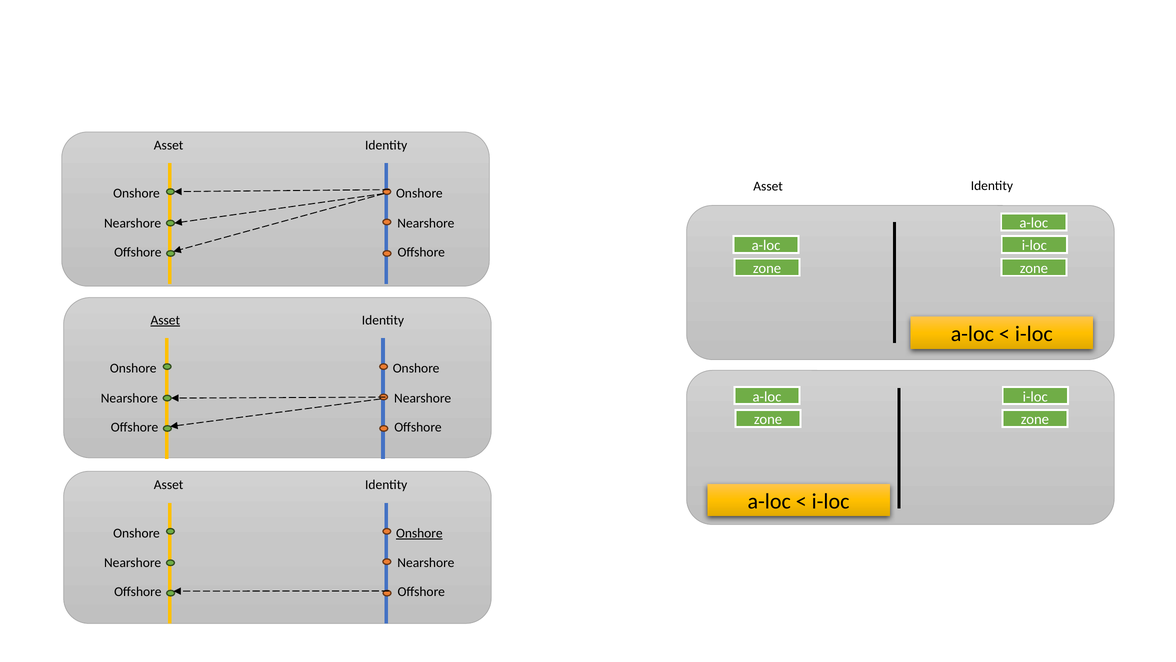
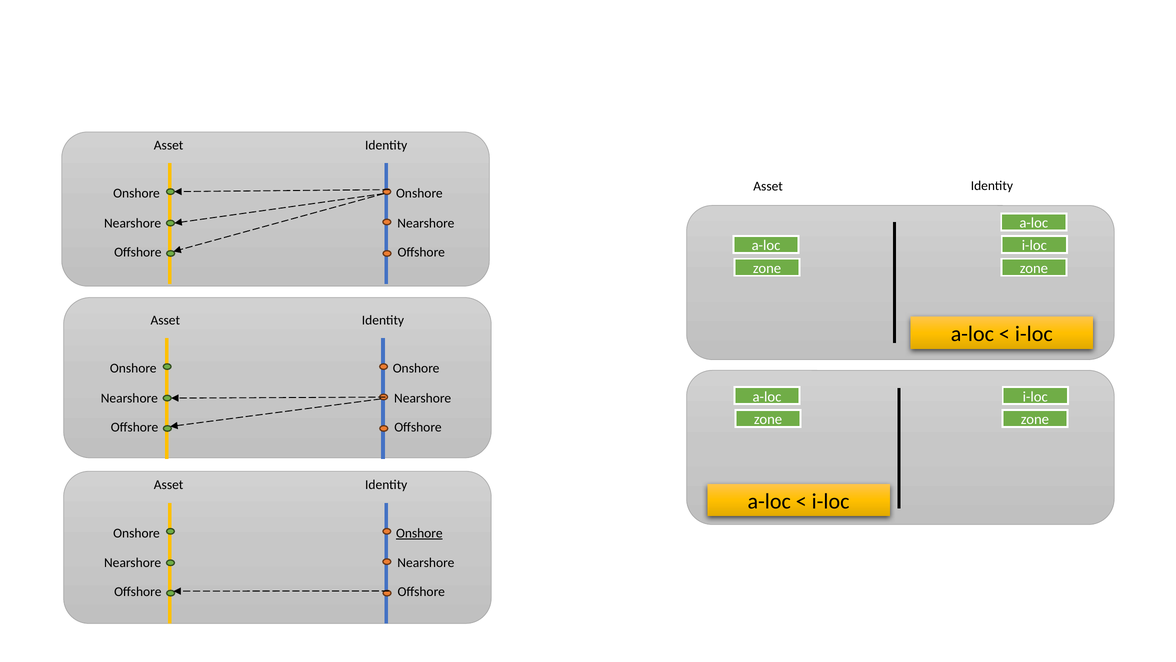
Asset at (165, 320) underline: present -> none
